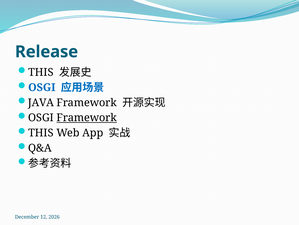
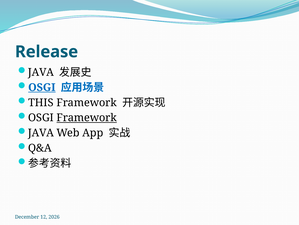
THIS at (41, 72): THIS -> JAVA
OSGI at (42, 87) underline: none -> present
JAVA: JAVA -> THIS
THIS at (41, 133): THIS -> JAVA
